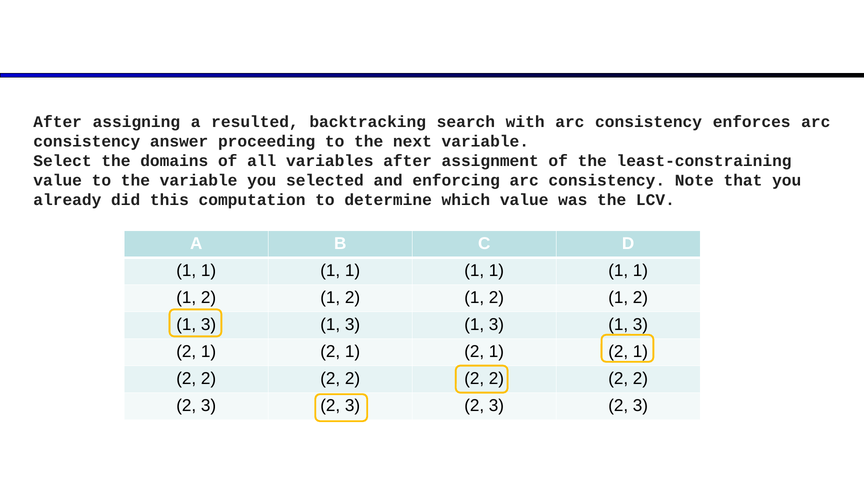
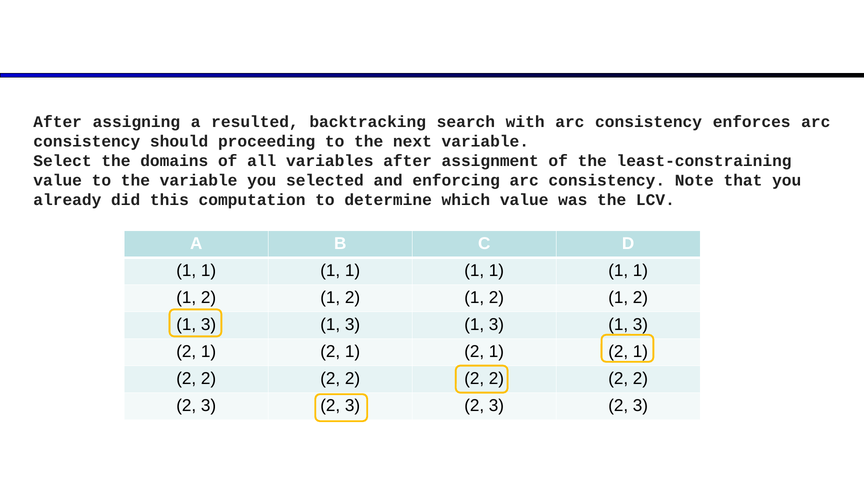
answer: answer -> should
